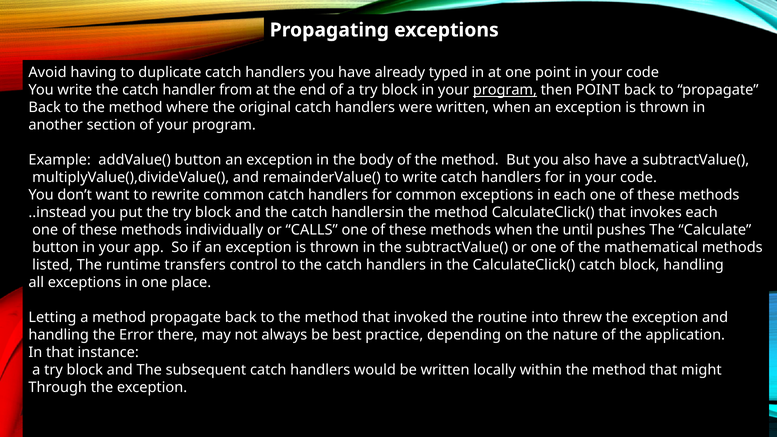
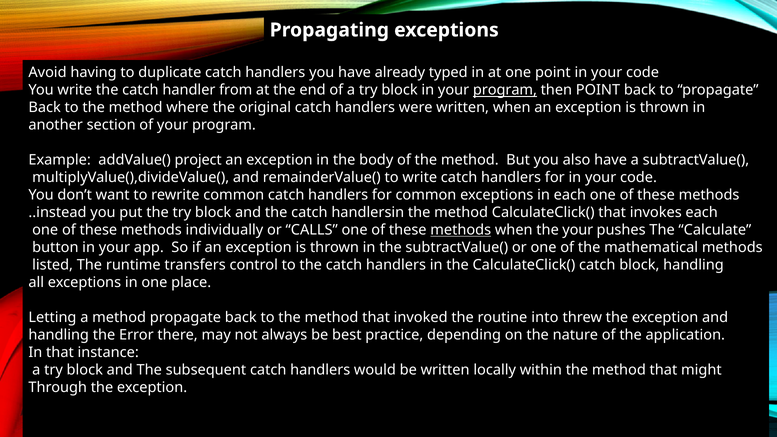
addValue( button: button -> project
methods at (461, 230) underline: none -> present
the until: until -> your
